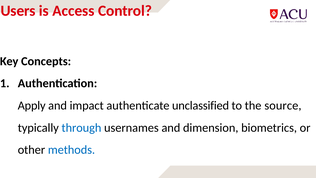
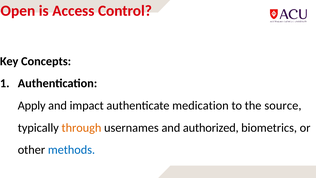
Users: Users -> Open
unclassified: unclassified -> medication
through colour: blue -> orange
dimension: dimension -> authorized
